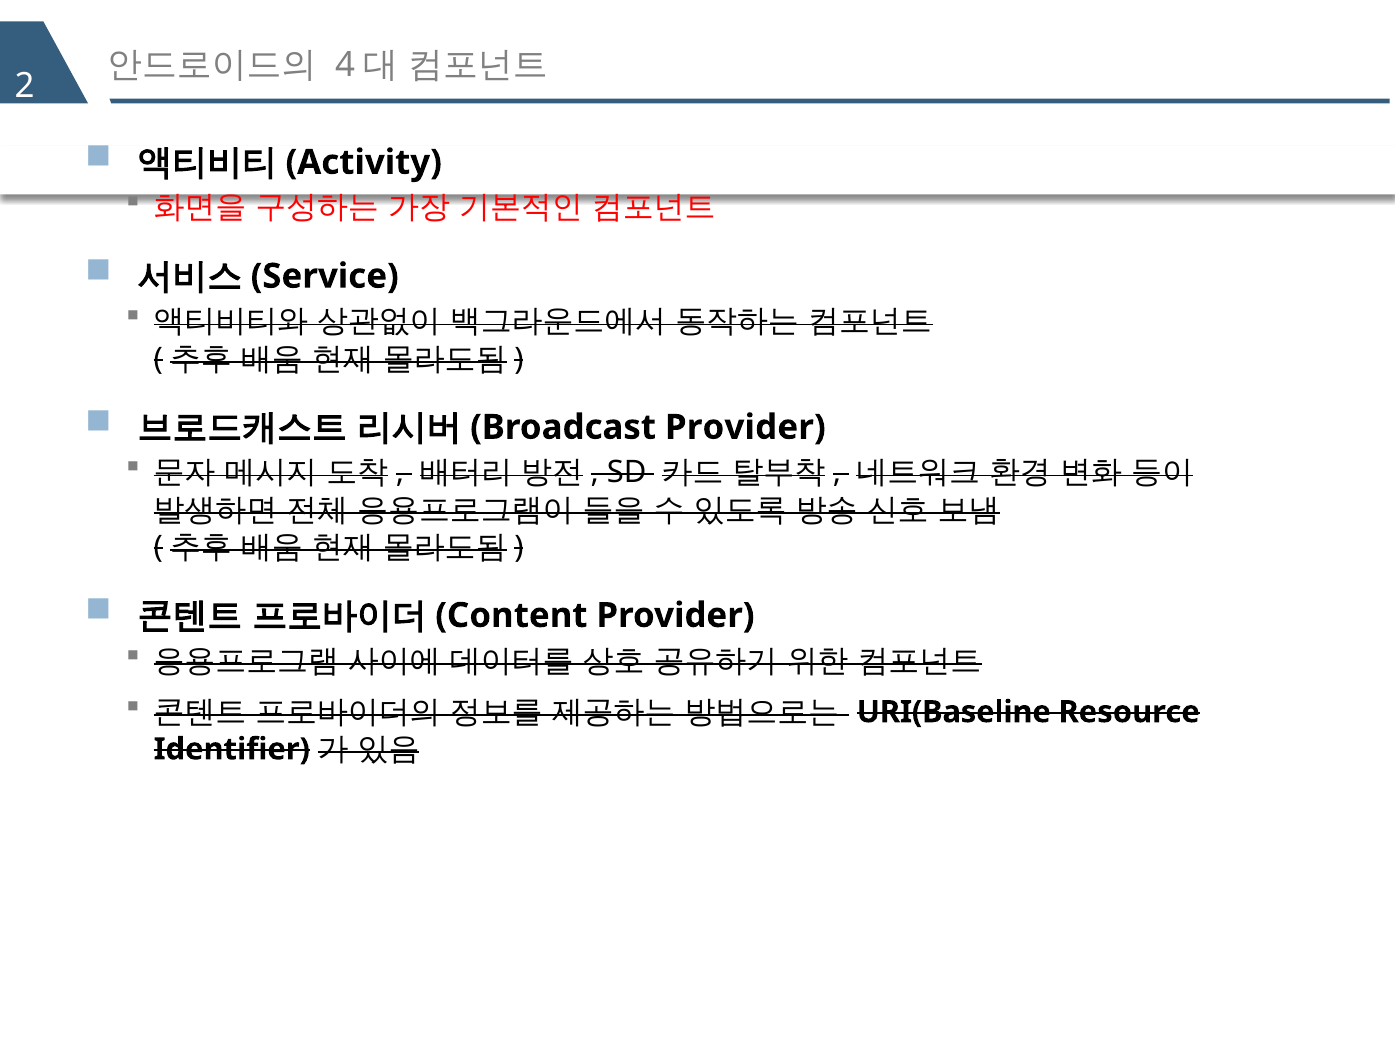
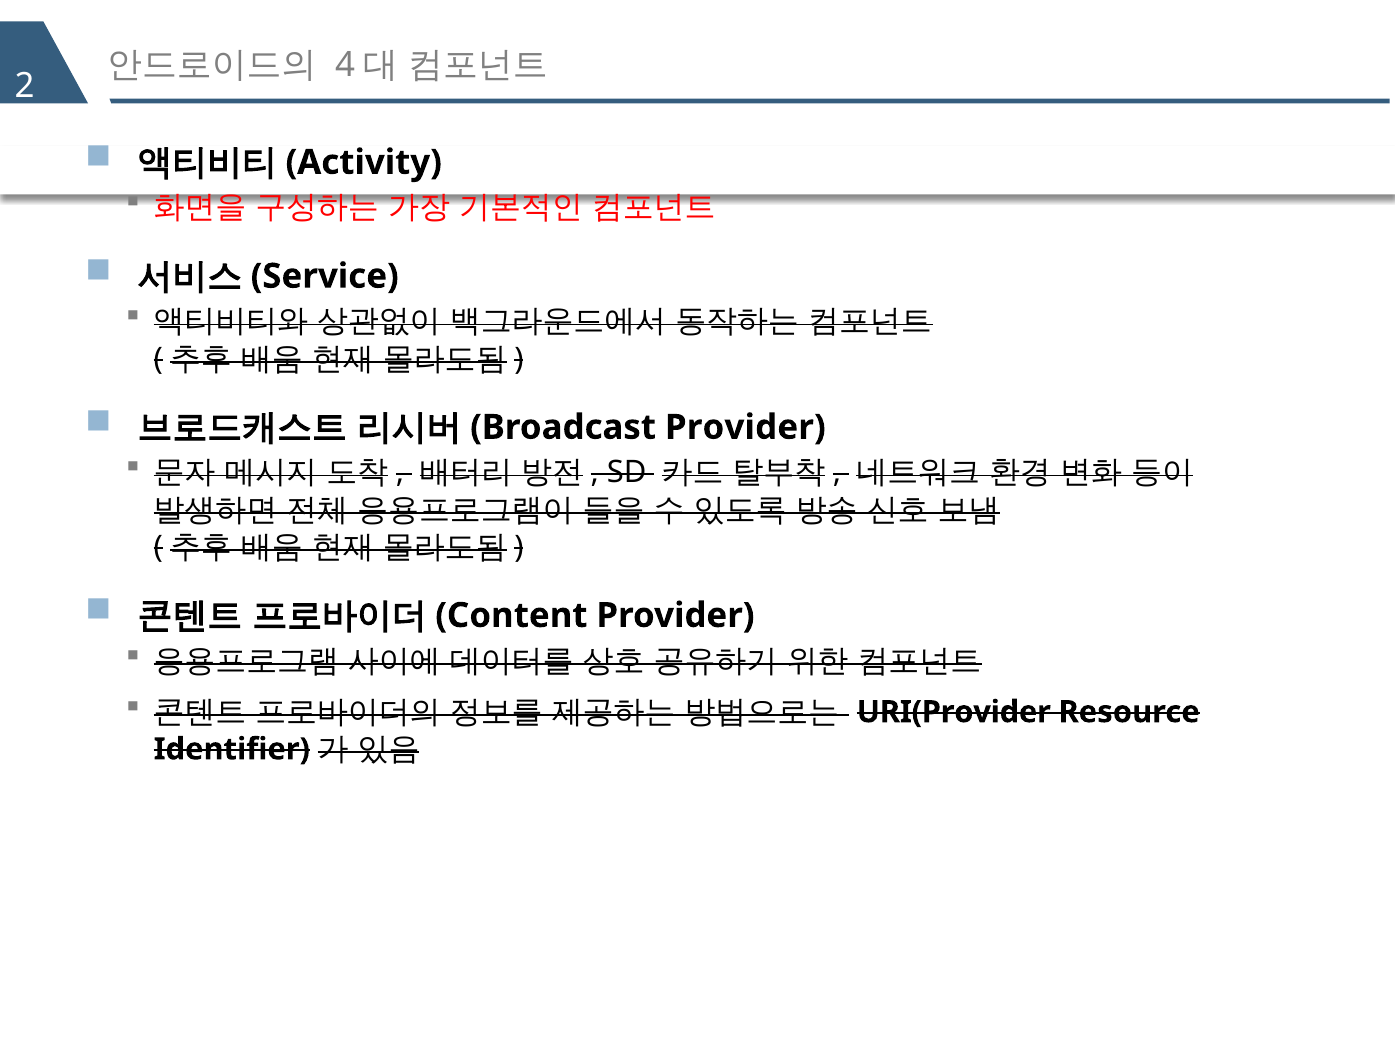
URI(Baseline: URI(Baseline -> URI(Provider
